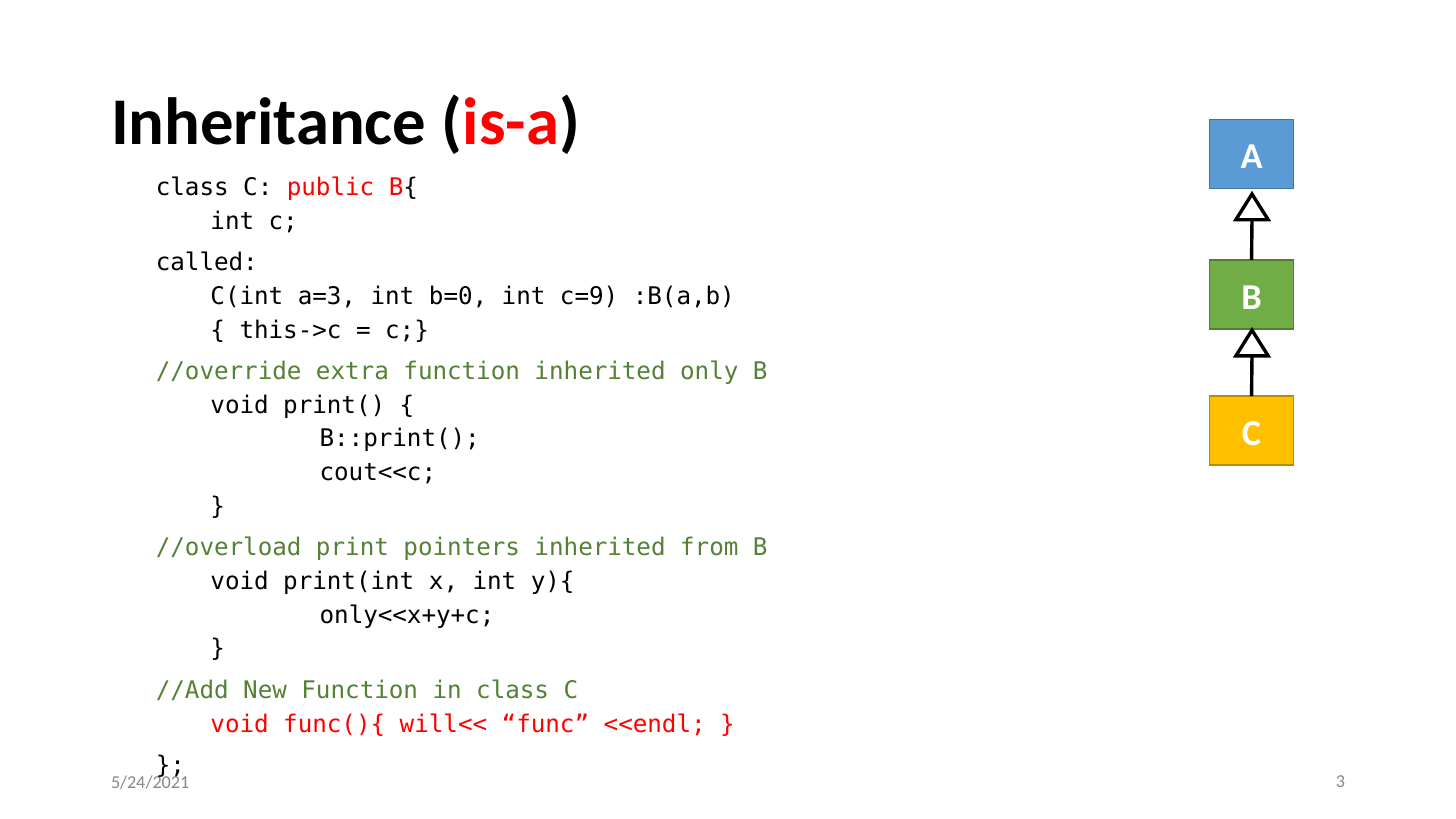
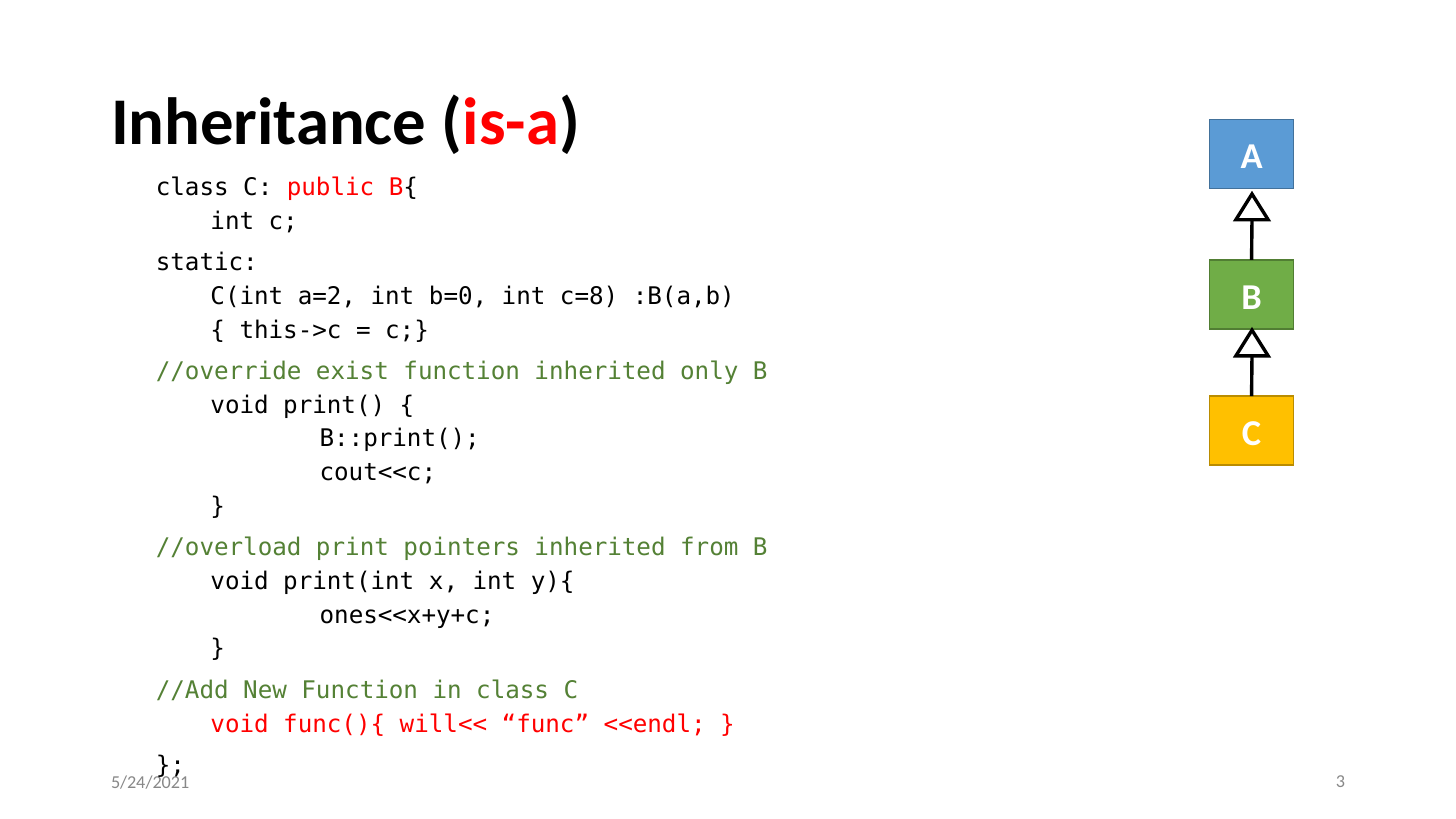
called: called -> static
a=3: a=3 -> a=2
c=9: c=9 -> c=8
extra: extra -> exist
only<<x+y+c: only<<x+y+c -> ones<<x+y+c
